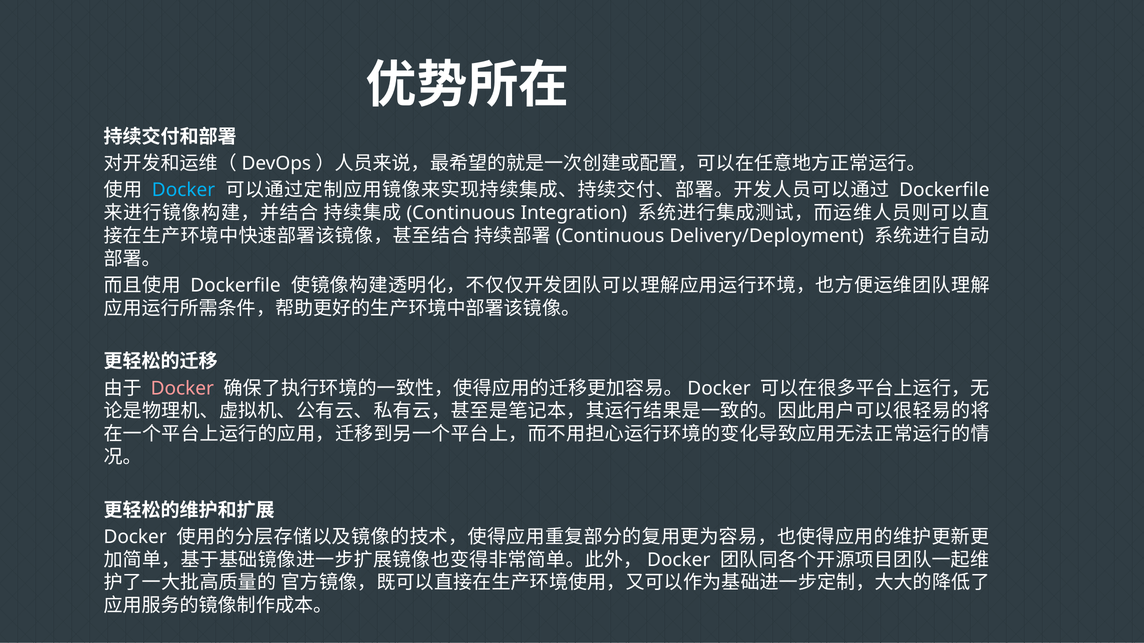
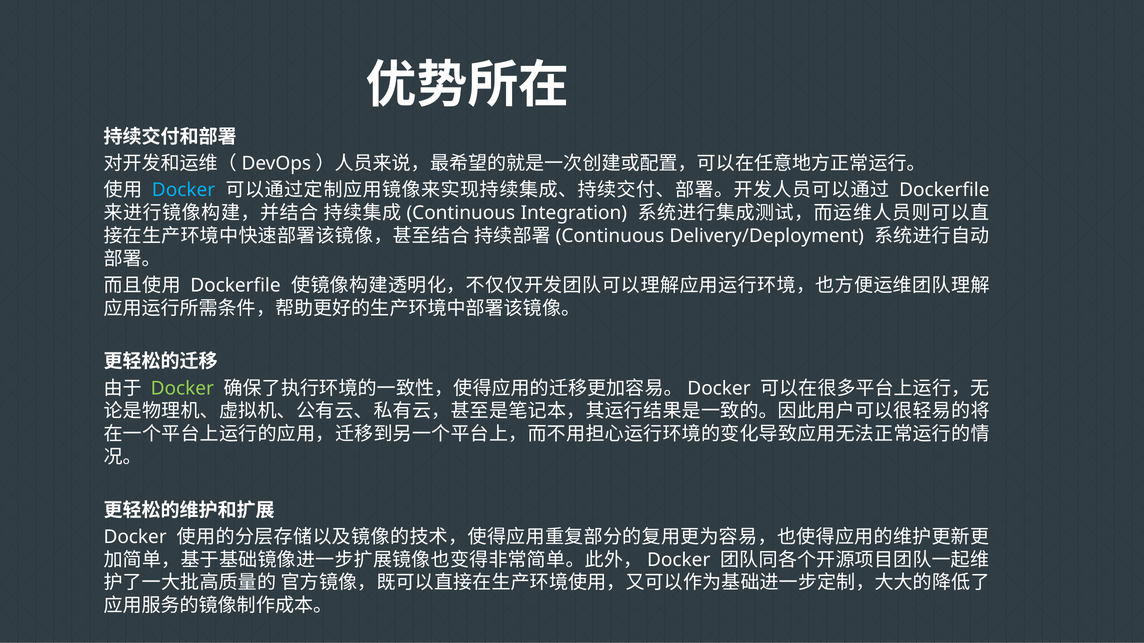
Docker at (182, 389) colour: pink -> light green
